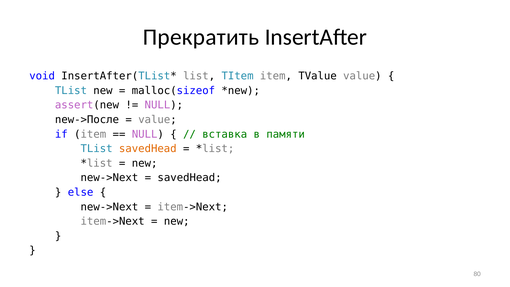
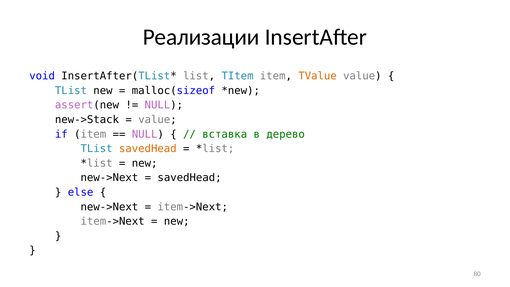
Прекратить: Прекратить -> Реализации
TValue colour: black -> orange
new->После: new->После -> new->Stack
памяти: памяти -> дерево
